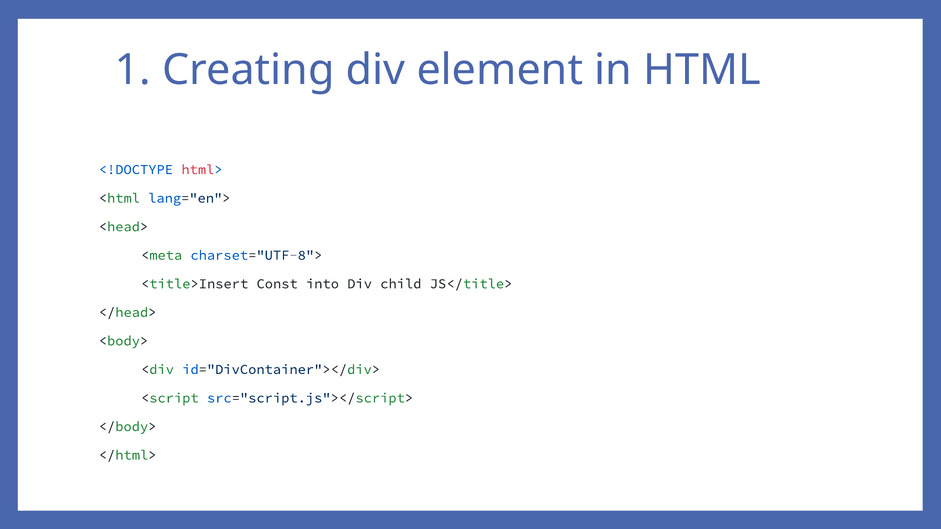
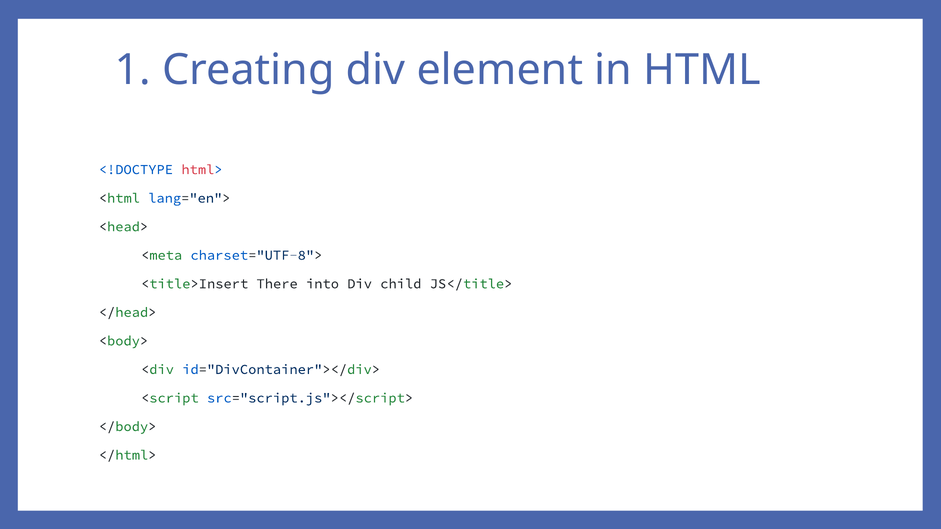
Const: Const -> There
